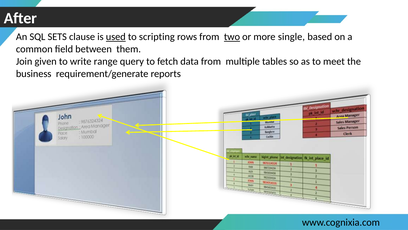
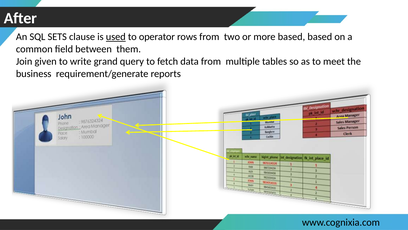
scripting: scripting -> operator
two underline: present -> none
more single: single -> based
range: range -> grand
